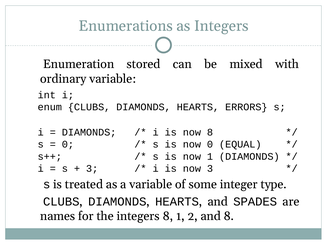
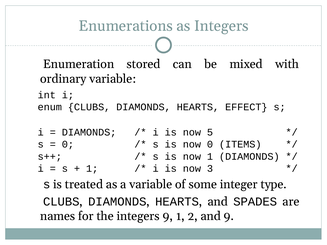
ERRORS: ERRORS -> EFFECT
now 8: 8 -> 5
EQUAL: EQUAL -> ITEMS
3 at (92, 169): 3 -> 1
integers 8: 8 -> 9
and 8: 8 -> 9
